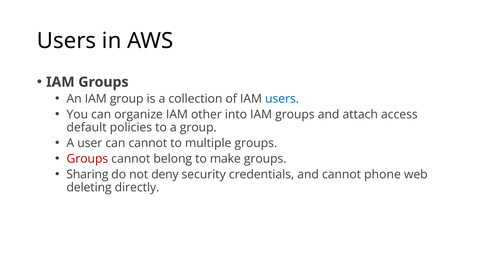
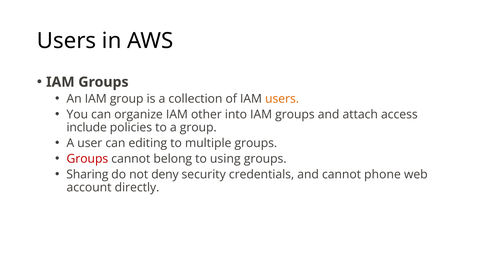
users at (282, 99) colour: blue -> orange
default: default -> include
can cannot: cannot -> editing
make: make -> using
deleting: deleting -> account
